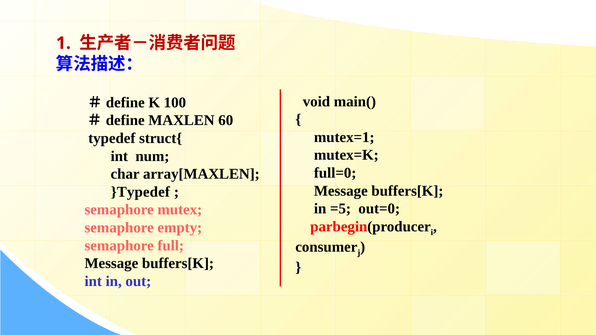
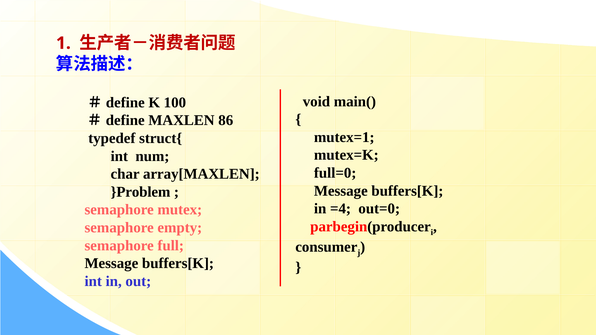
60: 60 -> 86
}Typedef: }Typedef -> }Problem
=5: =5 -> =4
